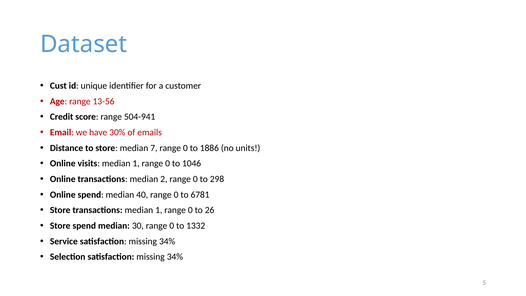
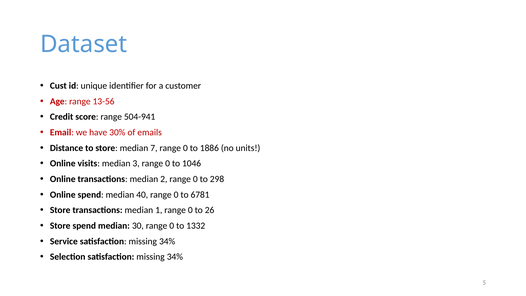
visits median 1: 1 -> 3
